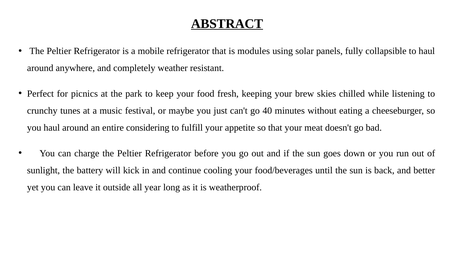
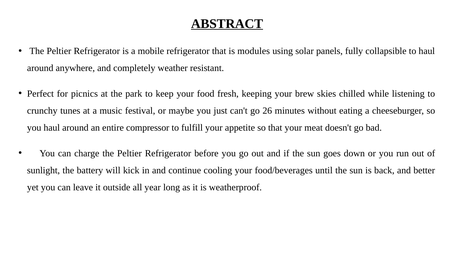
40: 40 -> 26
considering: considering -> compressor
